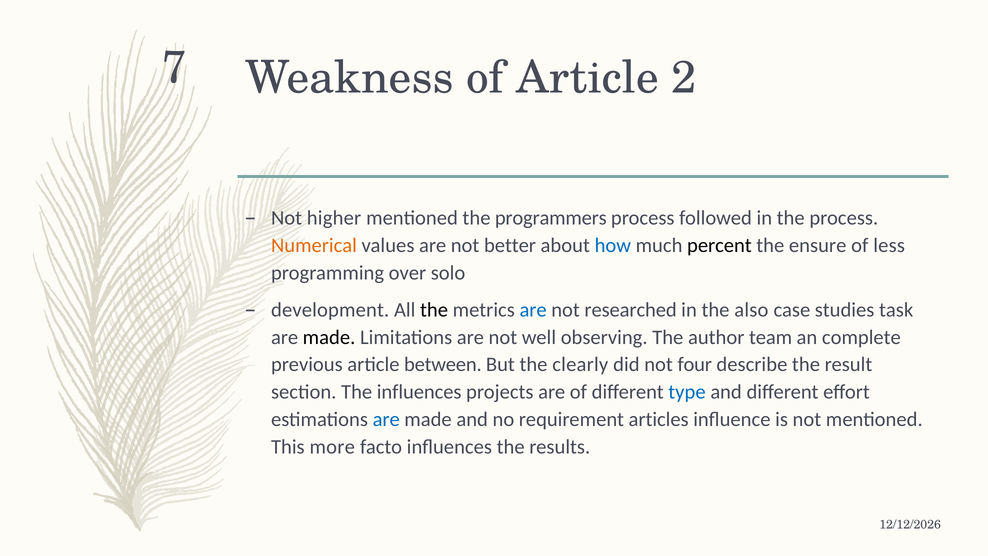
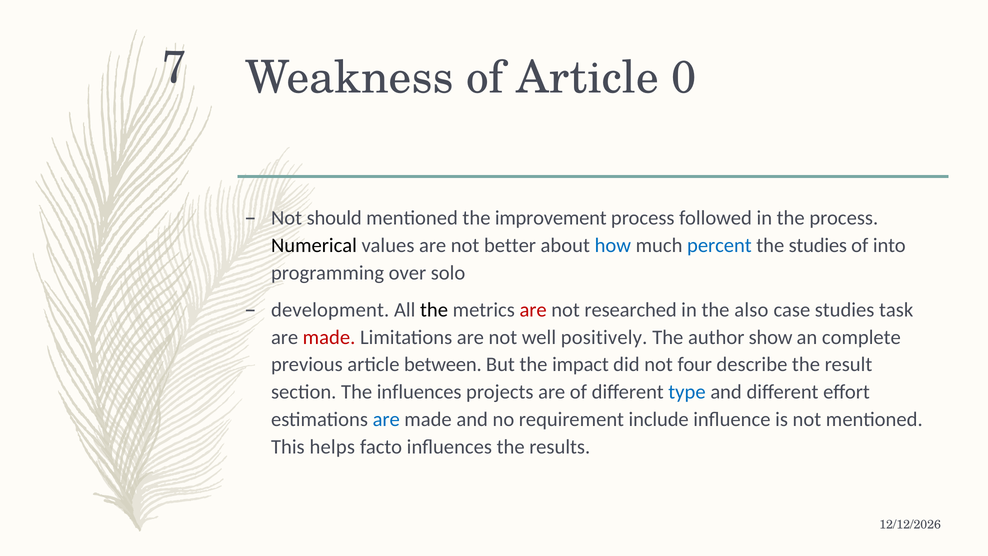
2: 2 -> 0
higher: higher -> should
programmers: programmers -> improvement
Numerical colour: orange -> black
percent colour: black -> blue
the ensure: ensure -> studies
less: less -> into
are at (533, 310) colour: blue -> red
made at (329, 337) colour: black -> red
observing: observing -> positively
team: team -> show
clearly: clearly -> impact
articles: articles -> include
more: more -> helps
